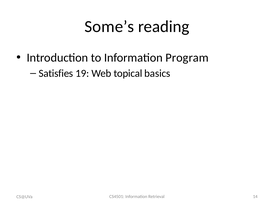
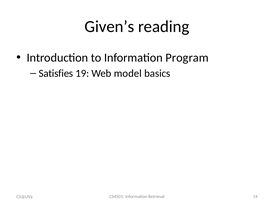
Some’s: Some’s -> Given’s
topical: topical -> model
